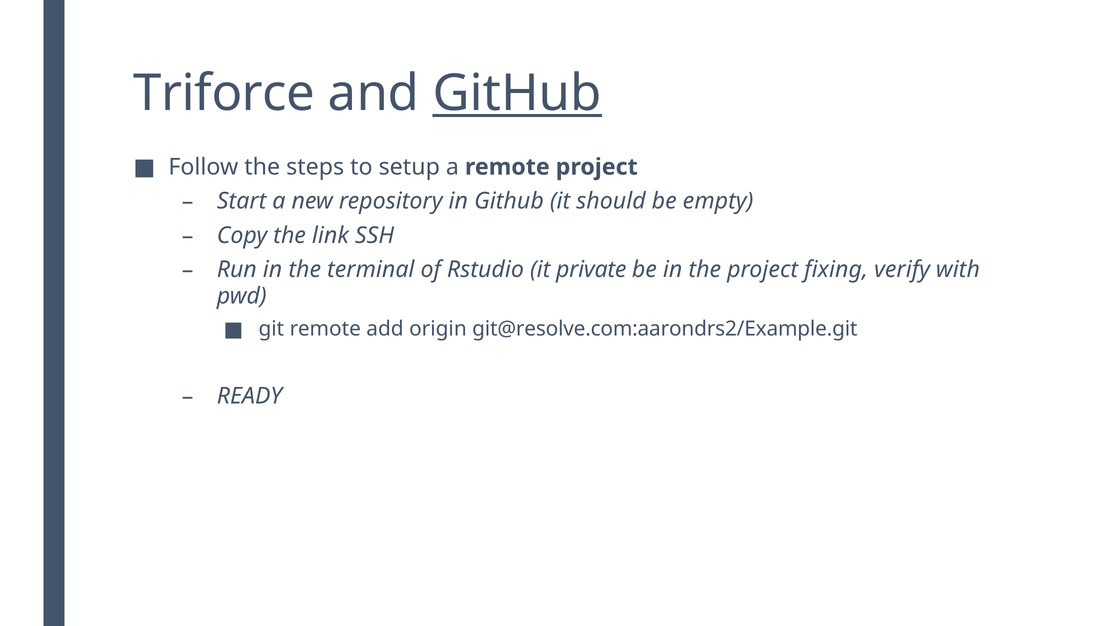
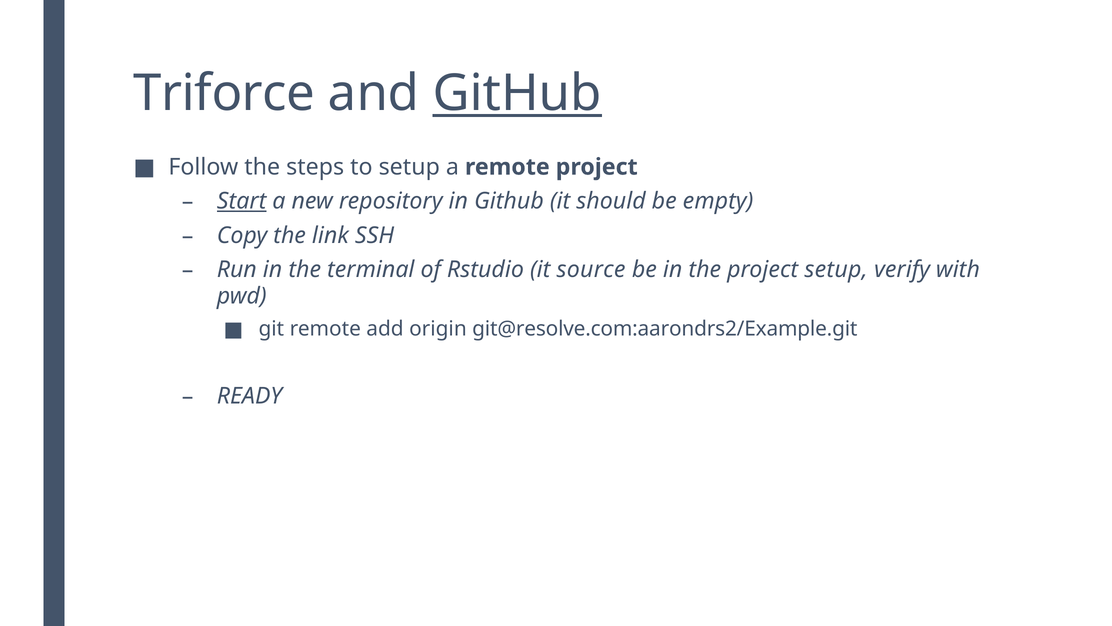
Start underline: none -> present
private: private -> source
project fixing: fixing -> setup
